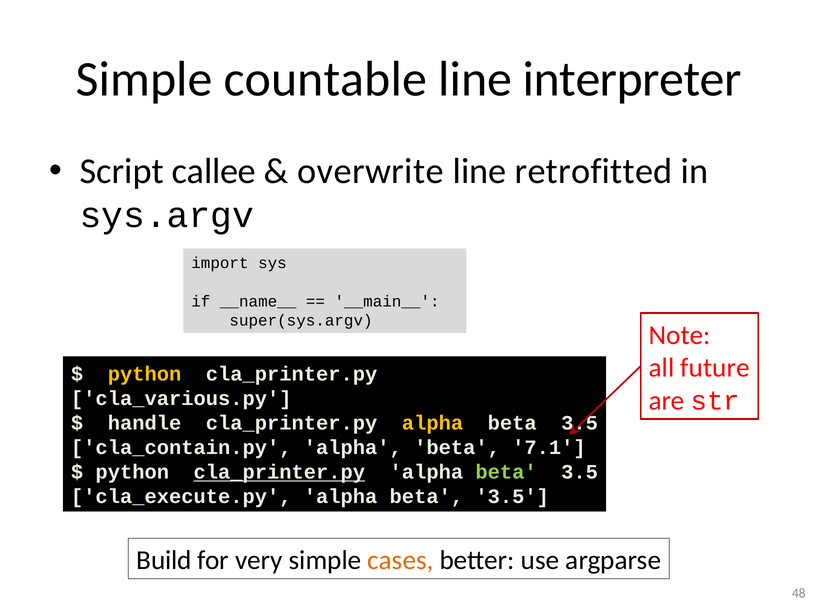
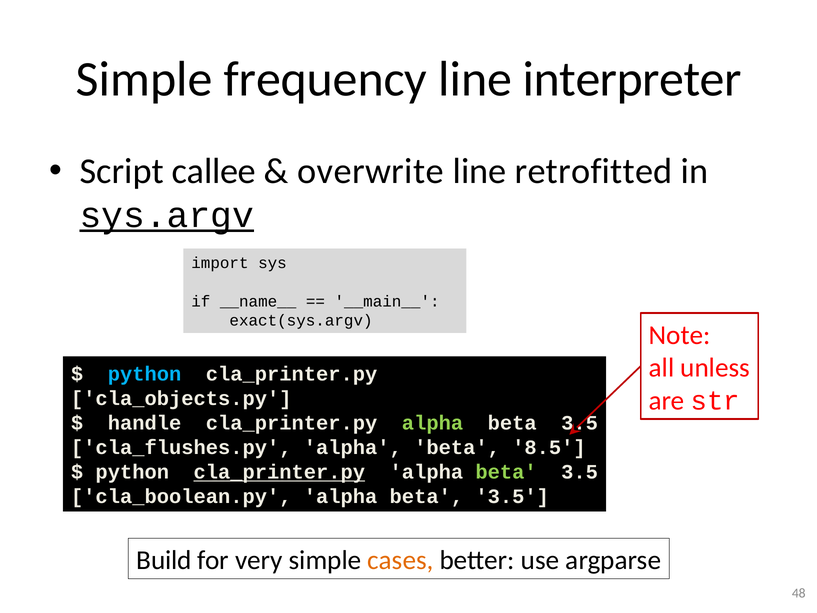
countable: countable -> frequency
sys.argv underline: none -> present
super(sys.argv: super(sys.argv -> exact(sys.argv
future: future -> unless
python at (145, 374) colour: yellow -> light blue
cla_various.py: cla_various.py -> cla_objects.py
alpha at (433, 423) colour: yellow -> light green
cla_contain.py: cla_contain.py -> cla_flushes.py
7.1: 7.1 -> 8.5
cla_execute.py: cla_execute.py -> cla_boolean.py
